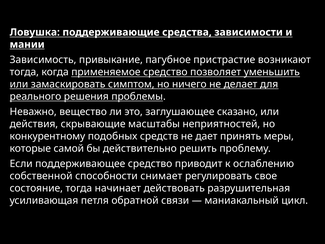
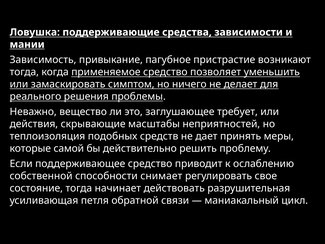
сказано: сказано -> требует
конкурентному: конкурентному -> теплоизоляция
